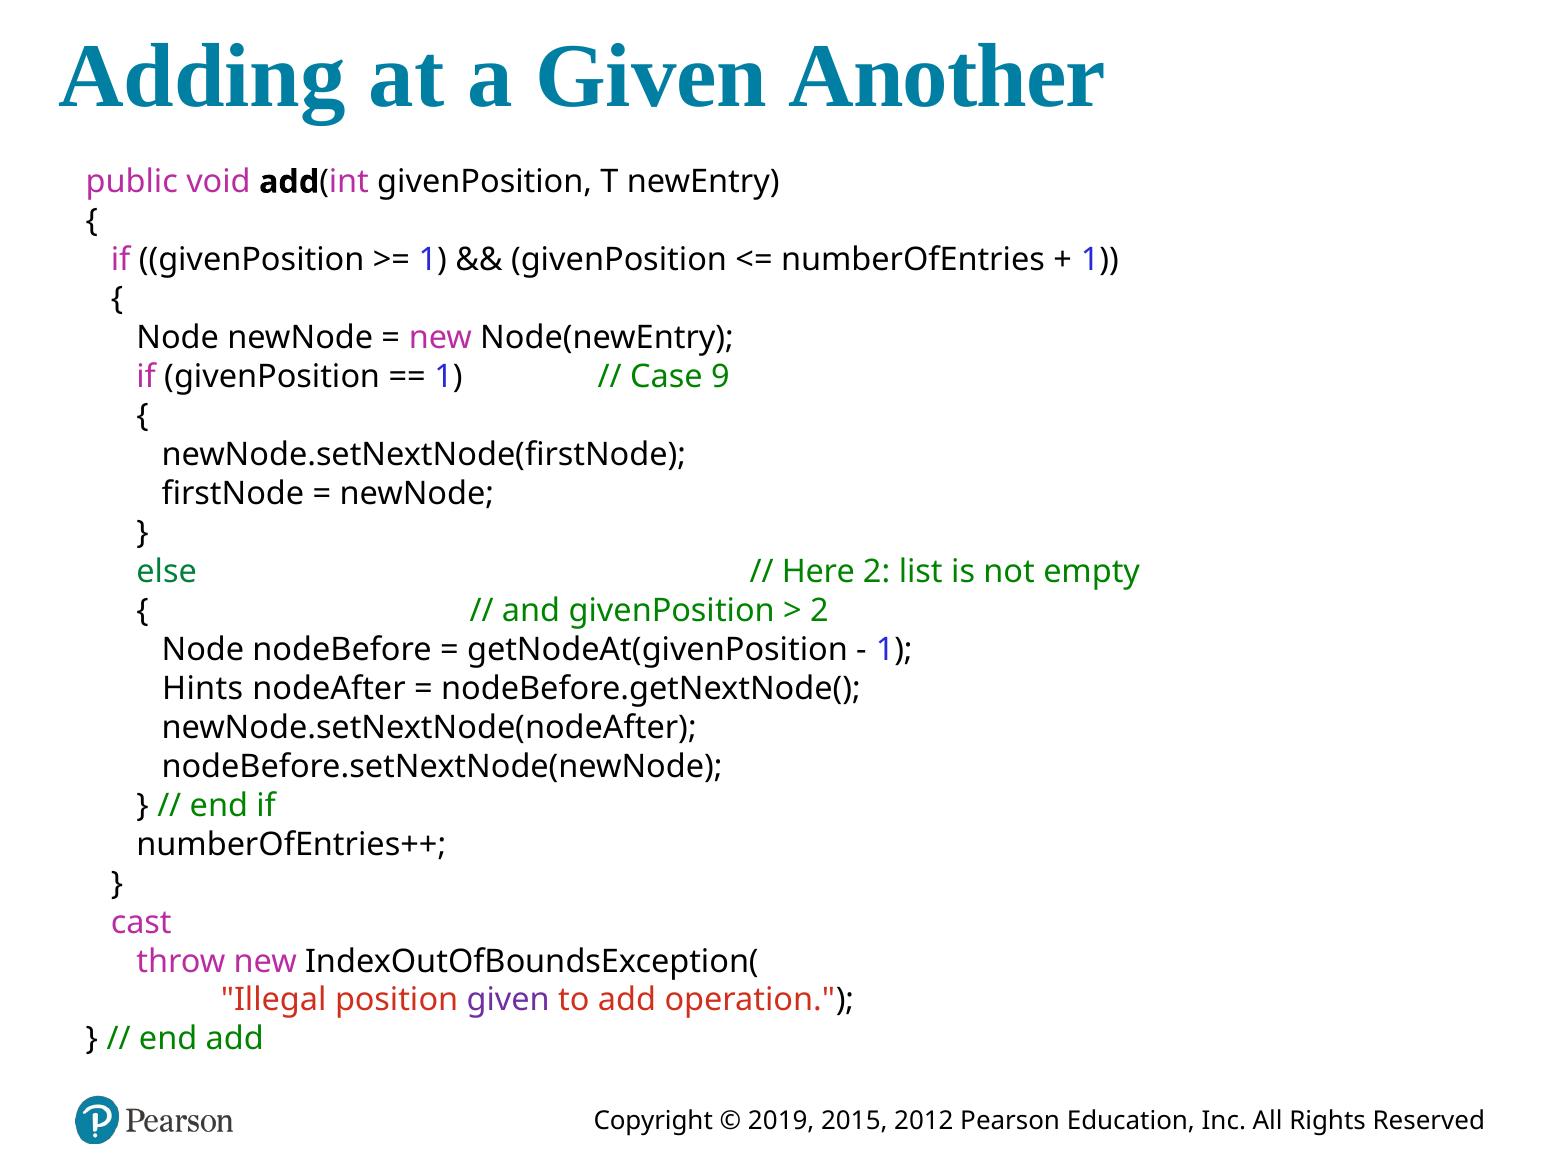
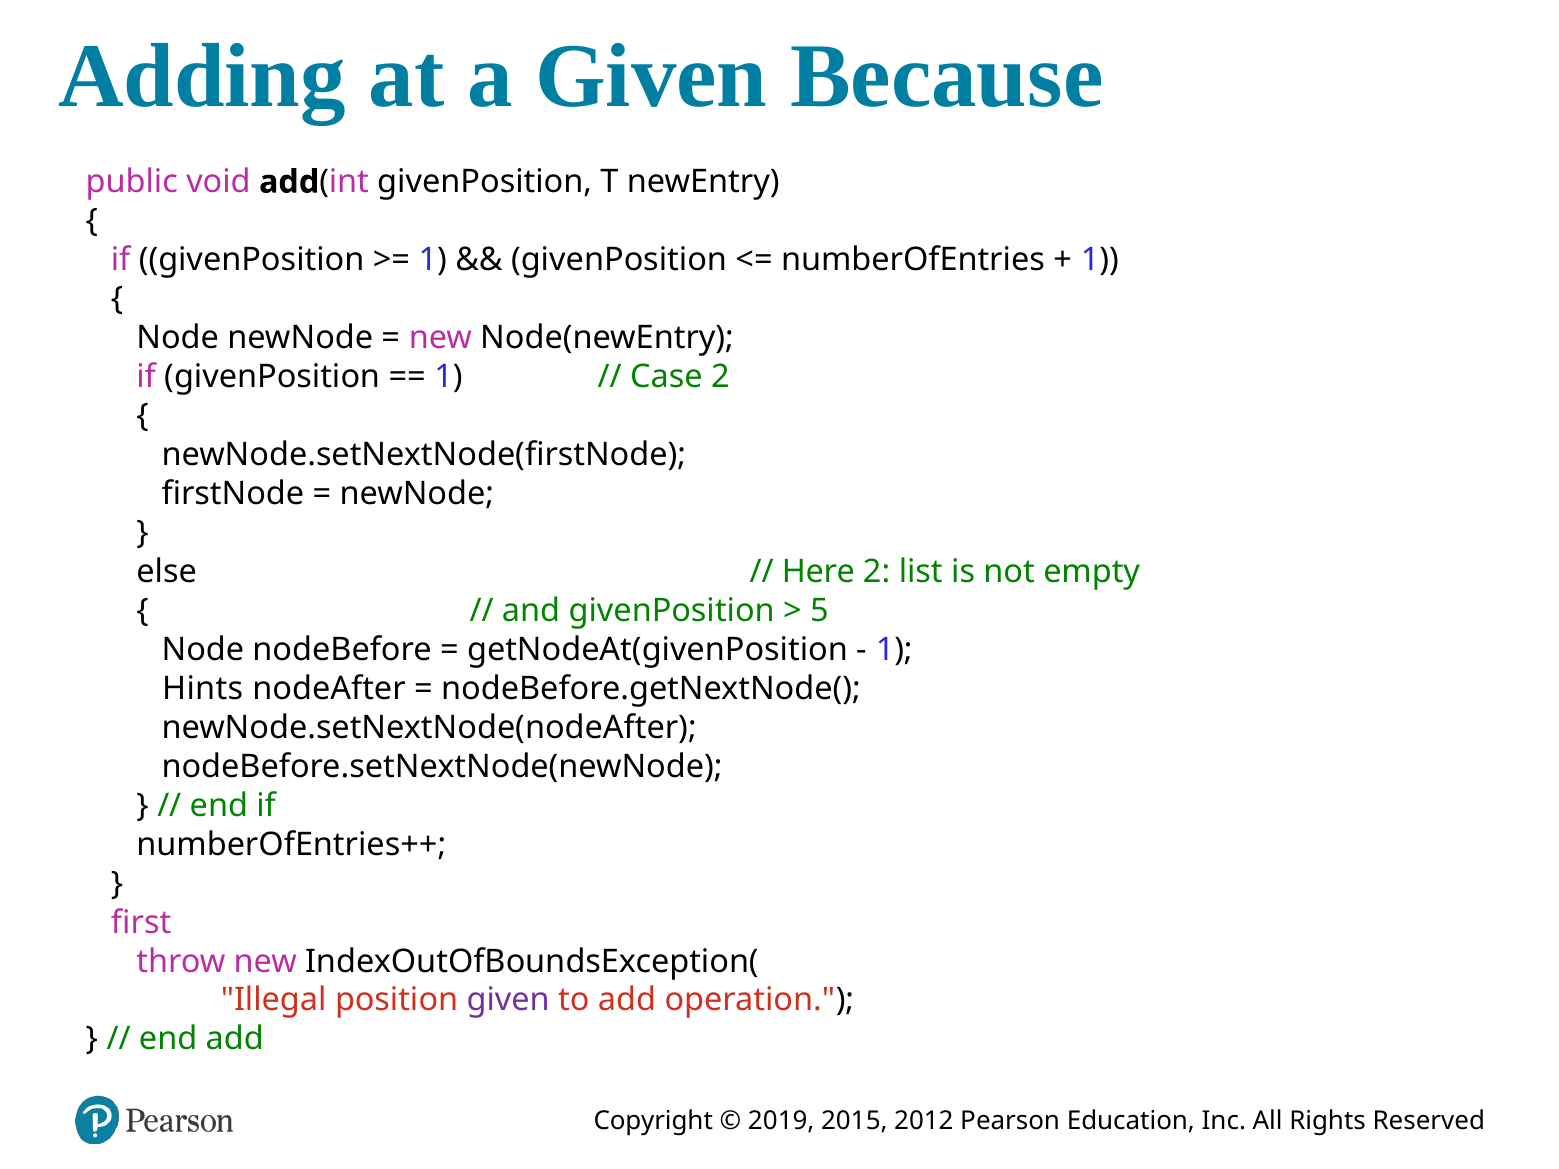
Another: Another -> Because
Case 9: 9 -> 2
else colour: green -> black
2 at (819, 611): 2 -> 5
cast: cast -> first
